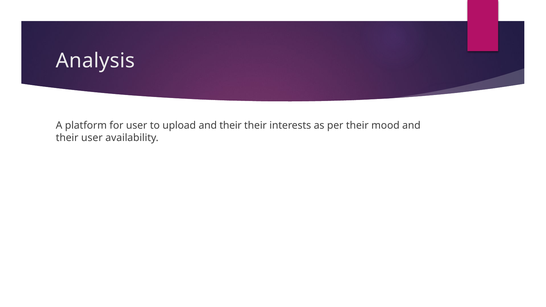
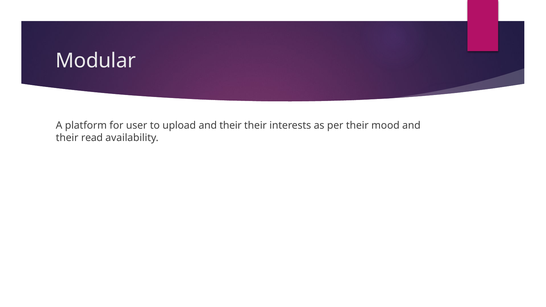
Analysis: Analysis -> Modular
their user: user -> read
